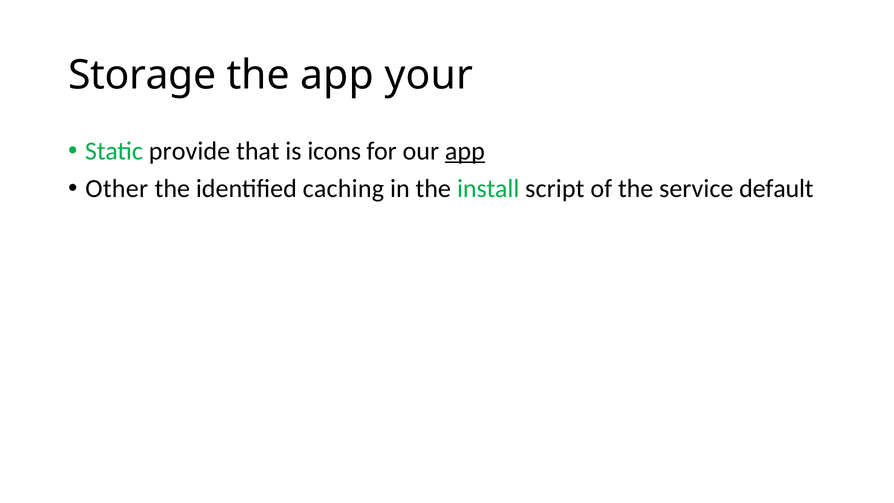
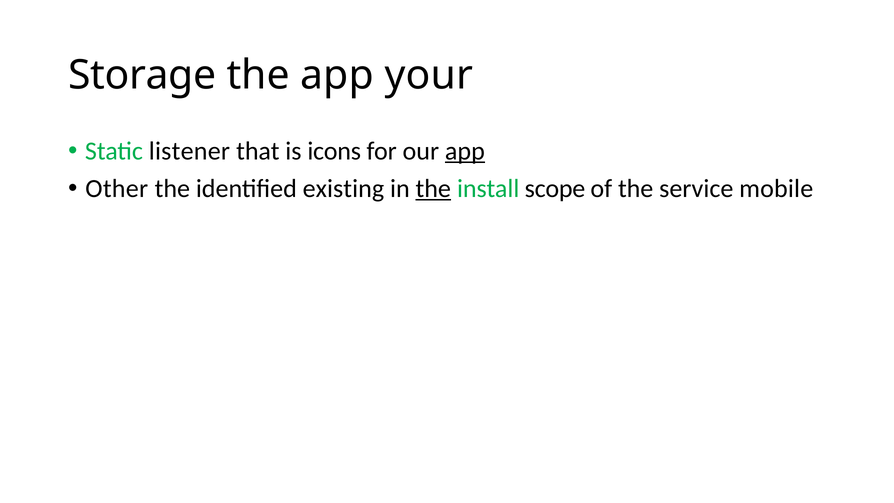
provide: provide -> listener
caching: caching -> existing
the at (433, 189) underline: none -> present
script: script -> scope
default: default -> mobile
